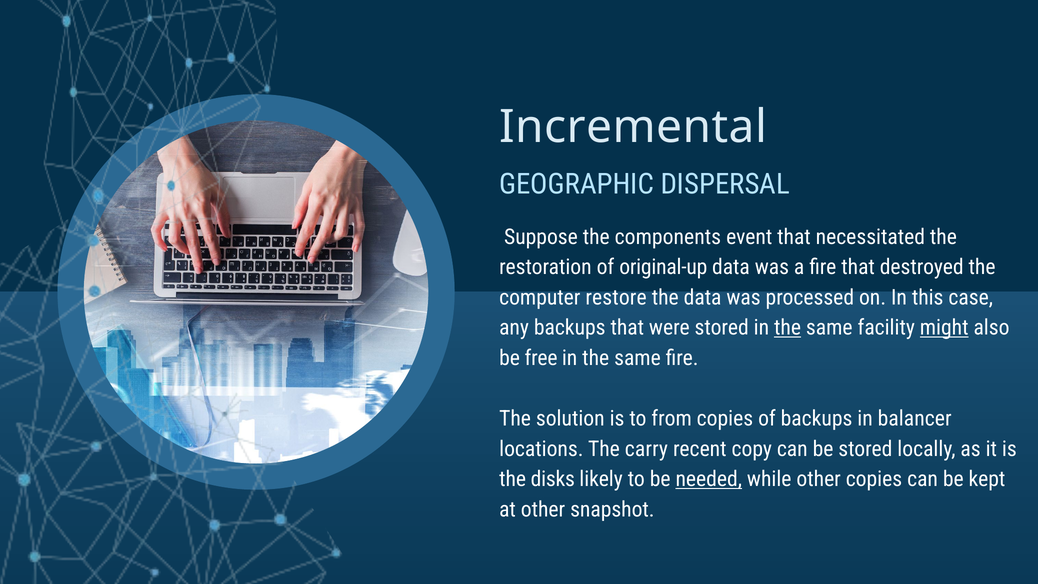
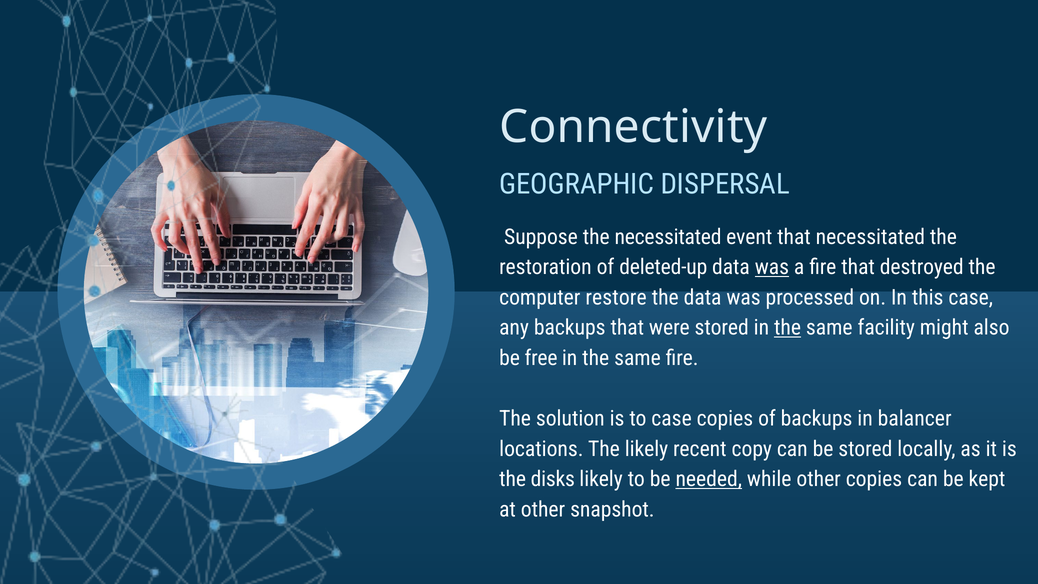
Incremental: Incremental -> Connectivity
the components: components -> necessitated
original-up: original-up -> deleted-up
was at (772, 267) underline: none -> present
might underline: present -> none
to from: from -> case
The carry: carry -> likely
